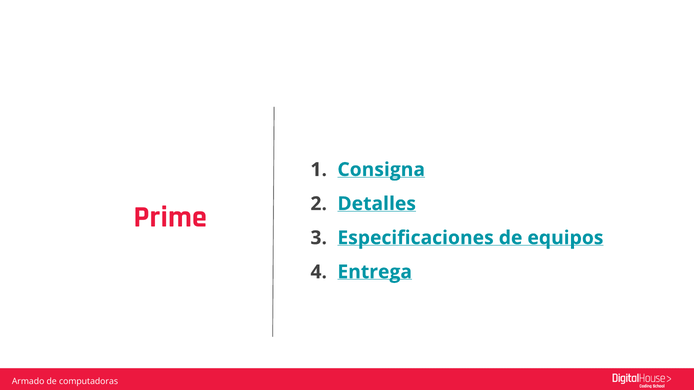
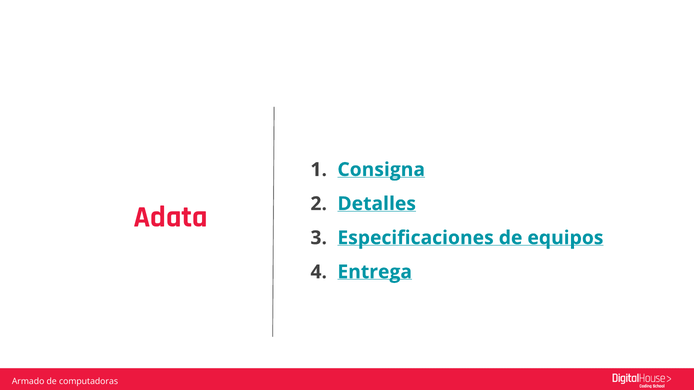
Prime: Prime -> Adata
